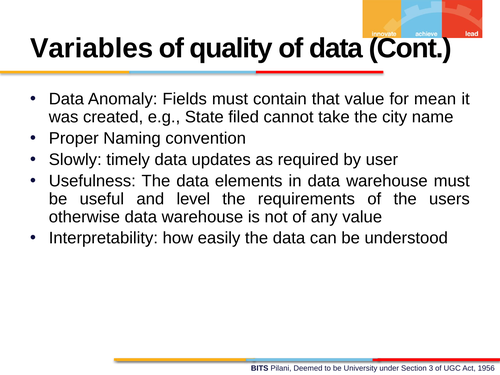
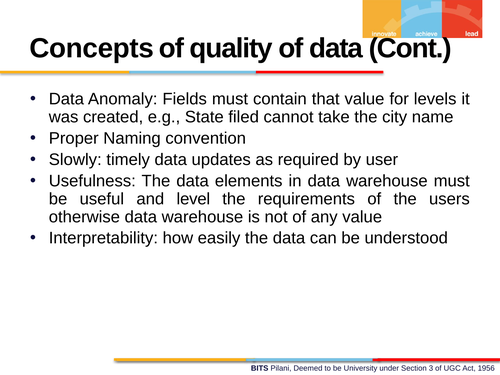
Variables: Variables -> Concepts
mean: mean -> levels
